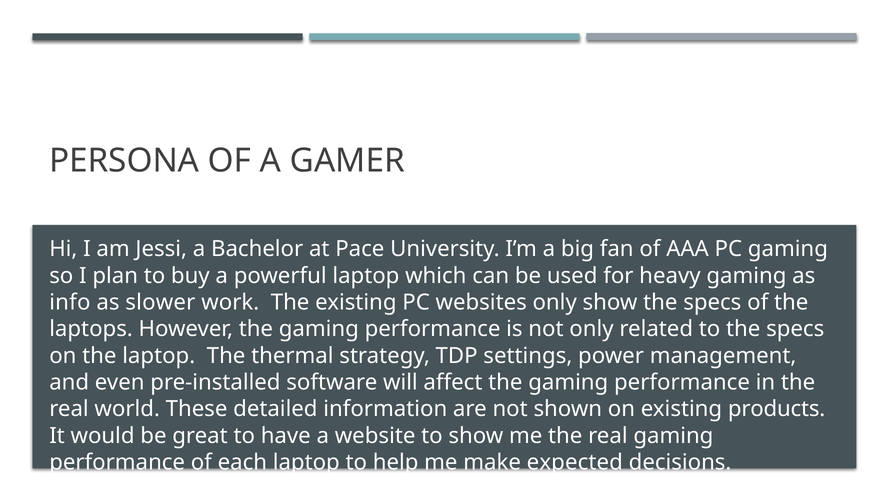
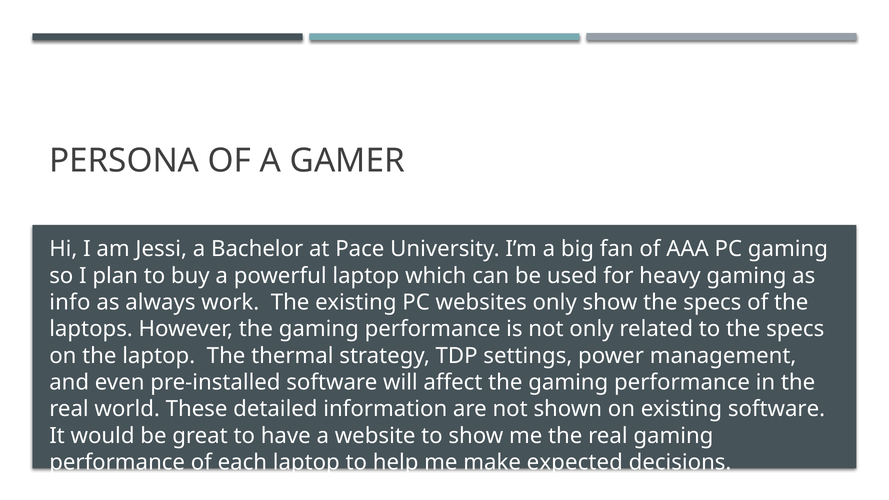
slower: slower -> always
existing products: products -> software
